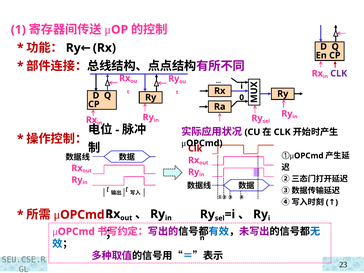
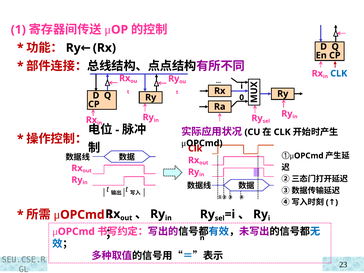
CLK at (339, 73) colour: purple -> blue
